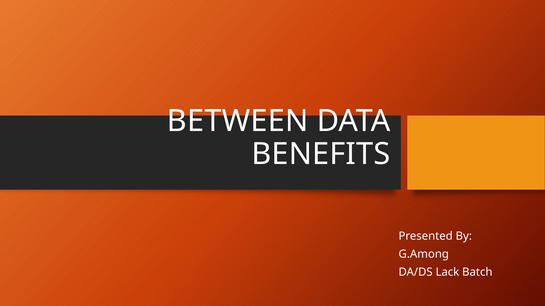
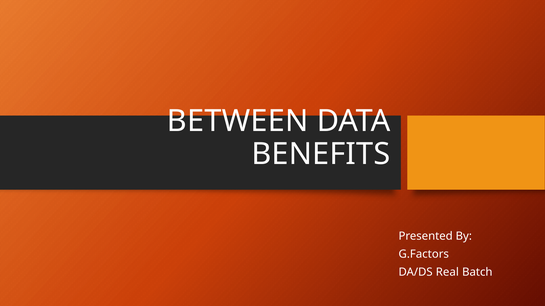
G.Among: G.Among -> G.Factors
Lack: Lack -> Real
